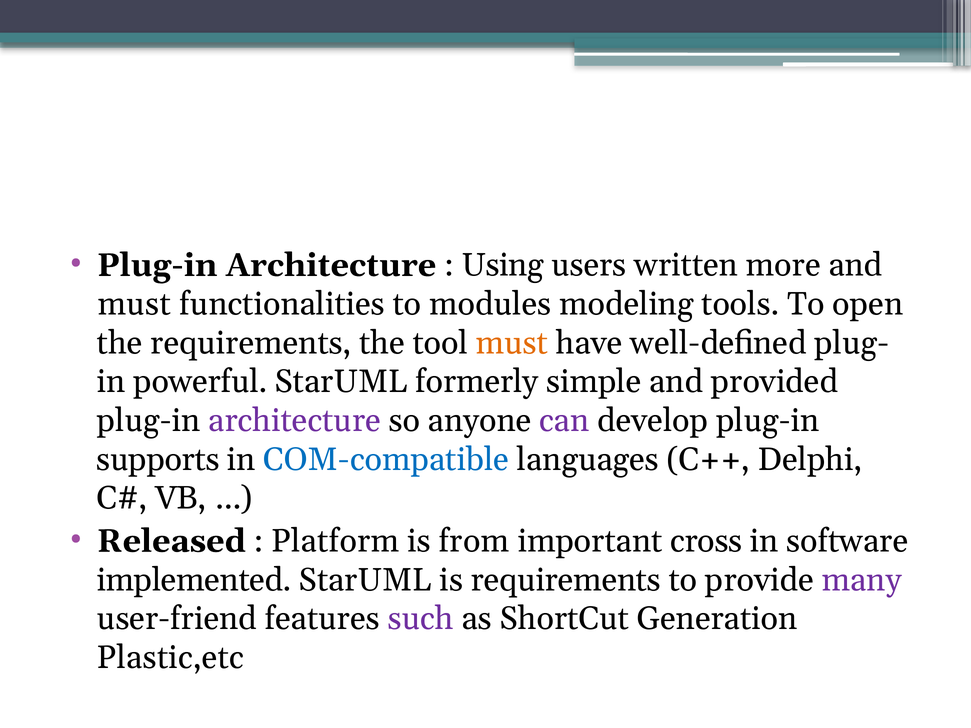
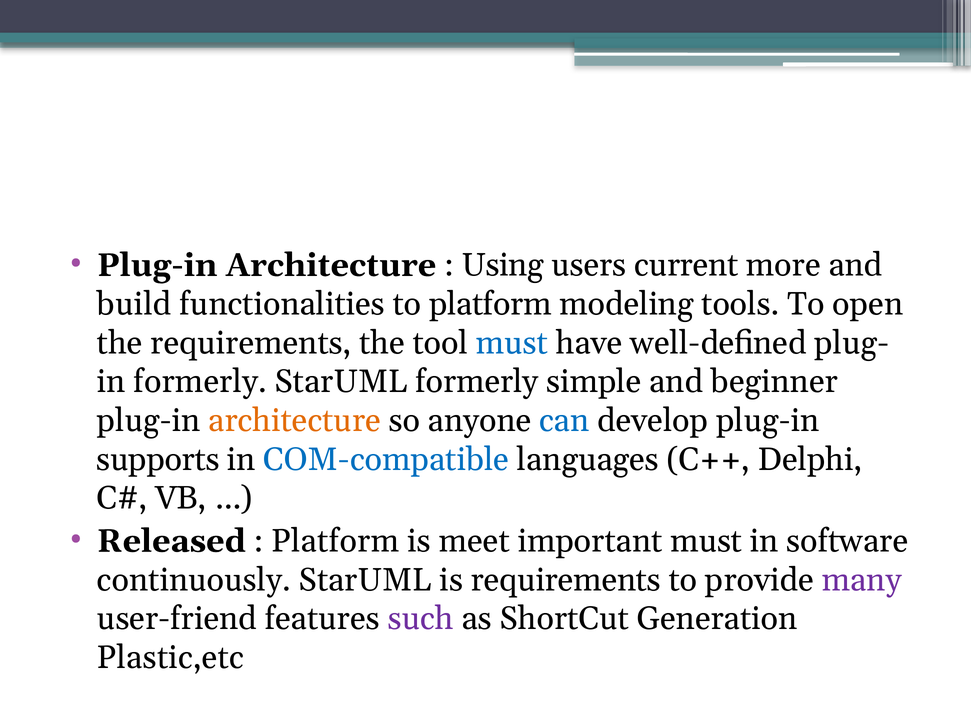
written: written -> current
must at (134, 304): must -> build
to modules: modules -> platform
must at (512, 343) colour: orange -> blue
in powerful: powerful -> formerly
provided: provided -> beginner
architecture at (295, 421) colour: purple -> orange
can colour: purple -> blue
from: from -> meet
important cross: cross -> must
implemented: implemented -> continuously
